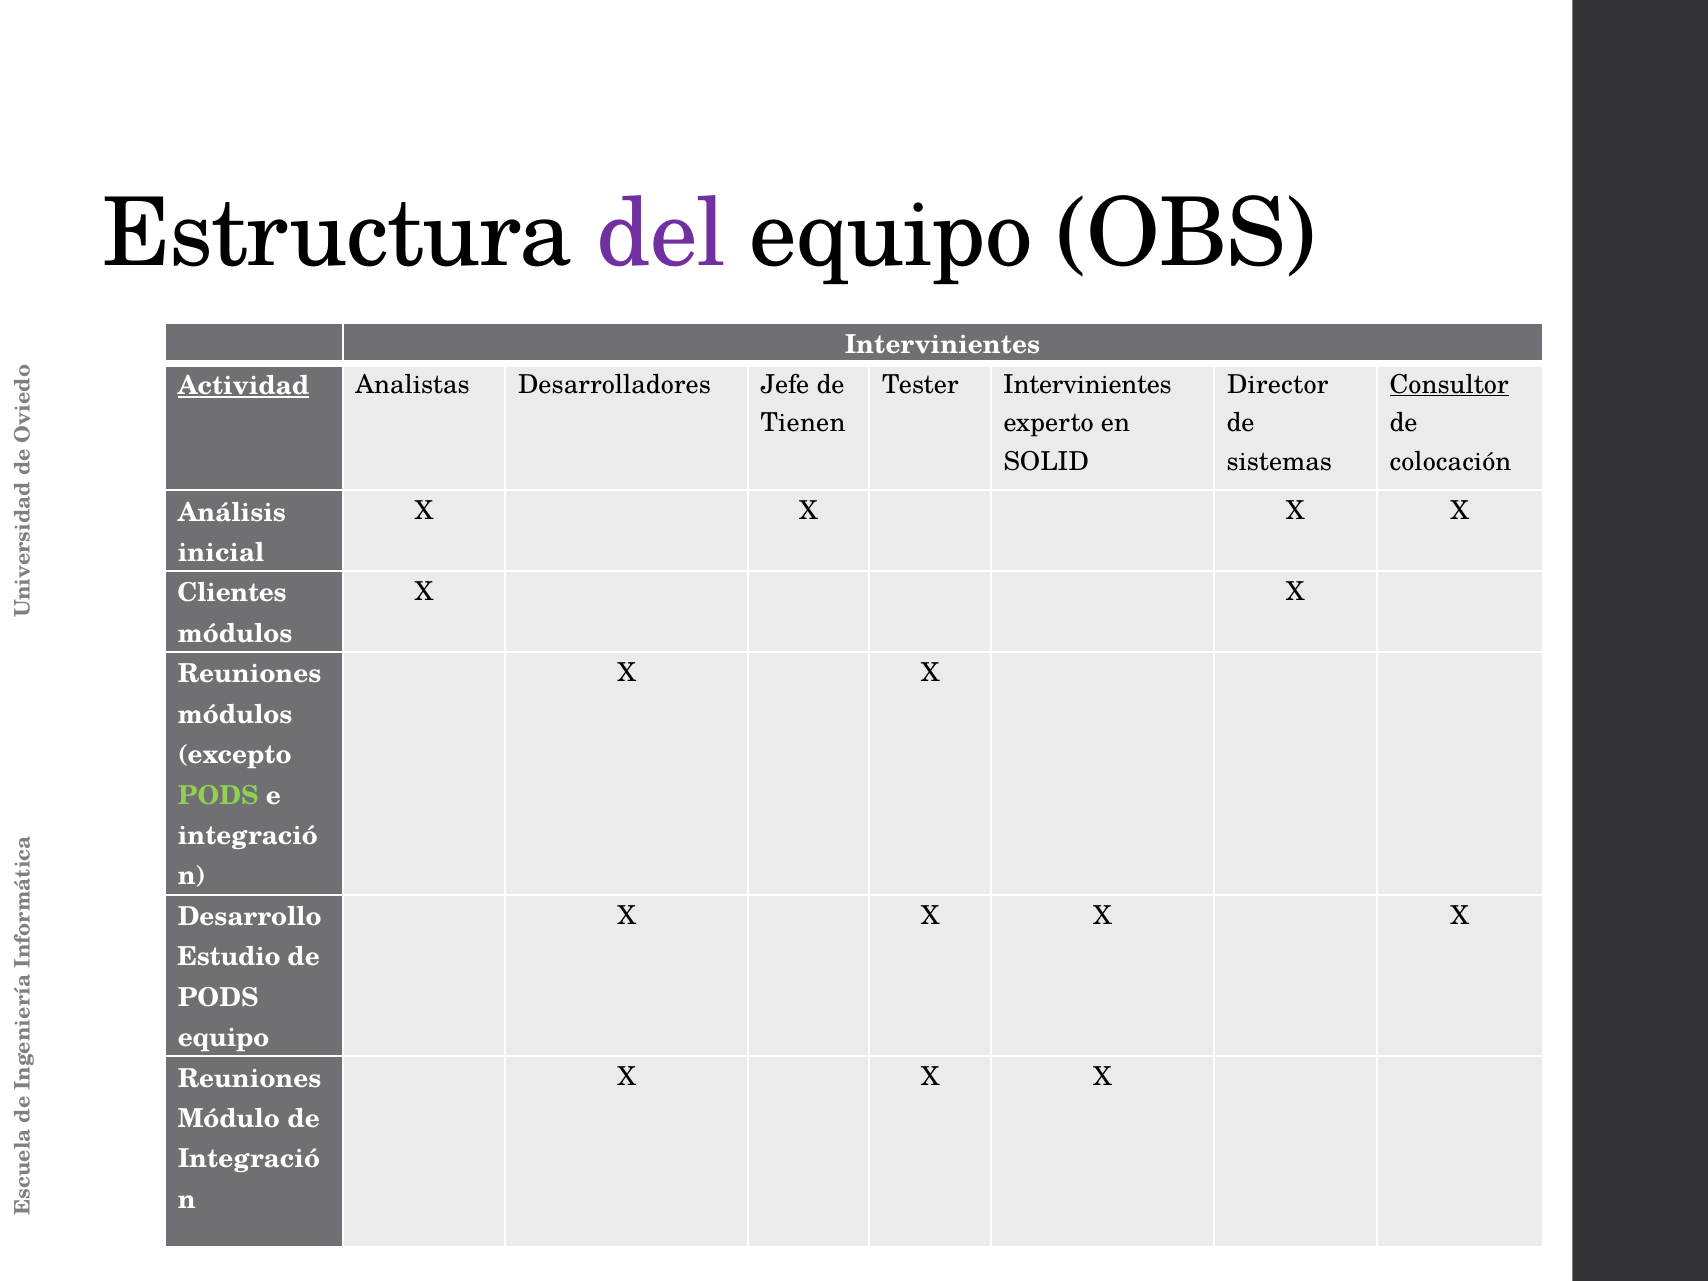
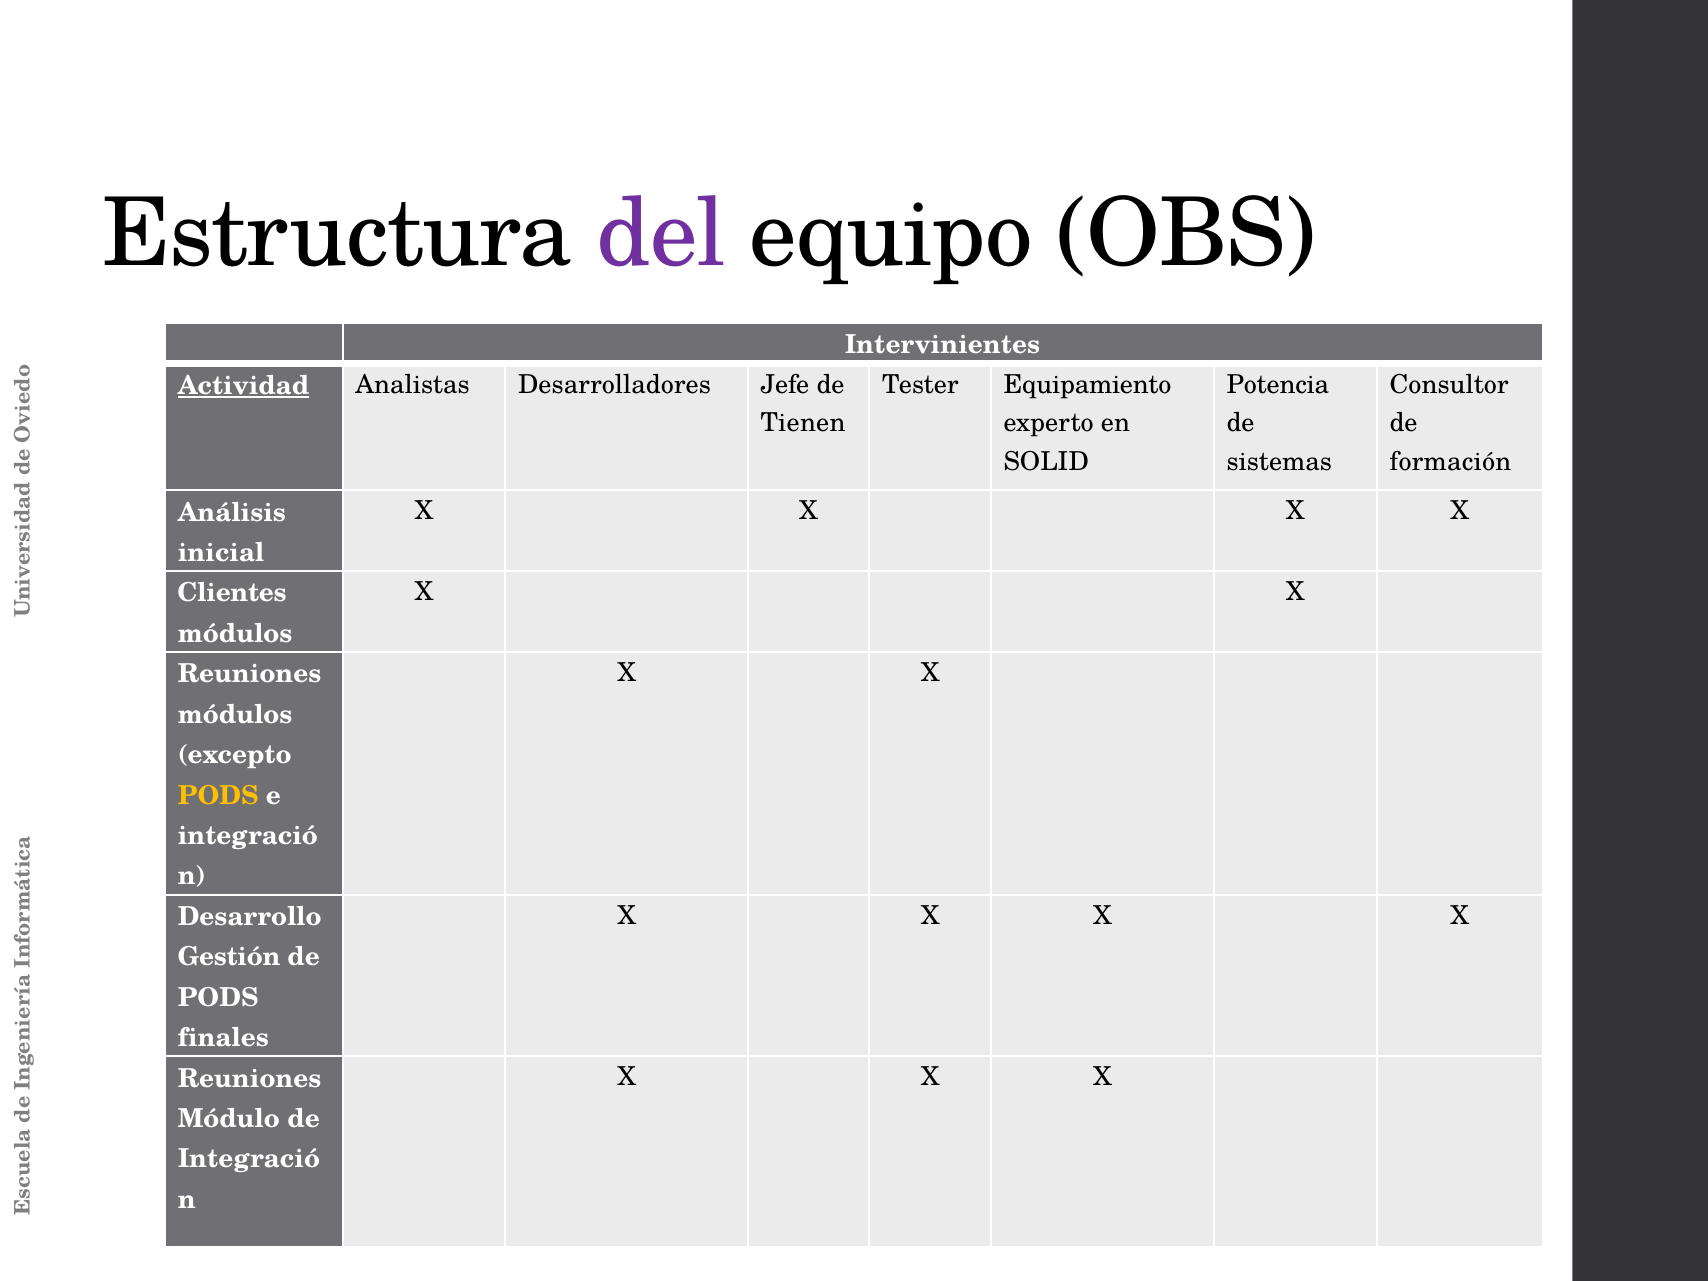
Tester Intervinientes: Intervinientes -> Equipamiento
Director: Director -> Potencia
Consultor underline: present -> none
colocación: colocación -> formación
PODS at (218, 795) colour: light green -> yellow
Estudio: Estudio -> Gestión
equipo at (224, 1038): equipo -> finales
